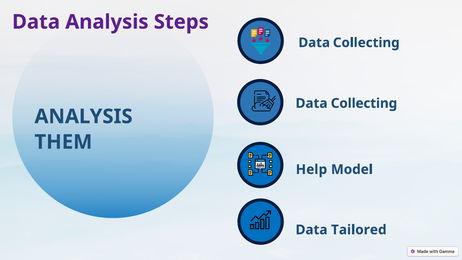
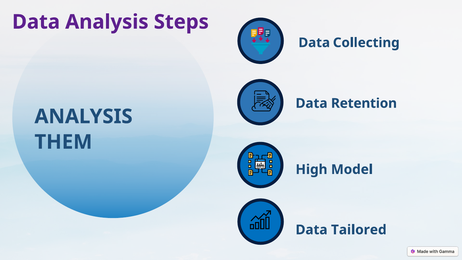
Collecting at (364, 103): Collecting -> Retention
Help: Help -> High
